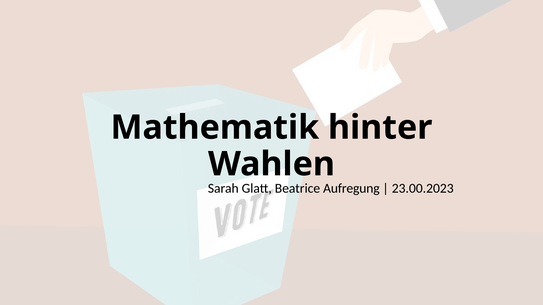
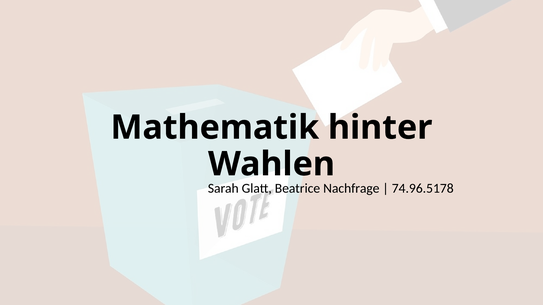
Aufregung: Aufregung -> Nachfrage
23.00.2023: 23.00.2023 -> 74.96.5178
